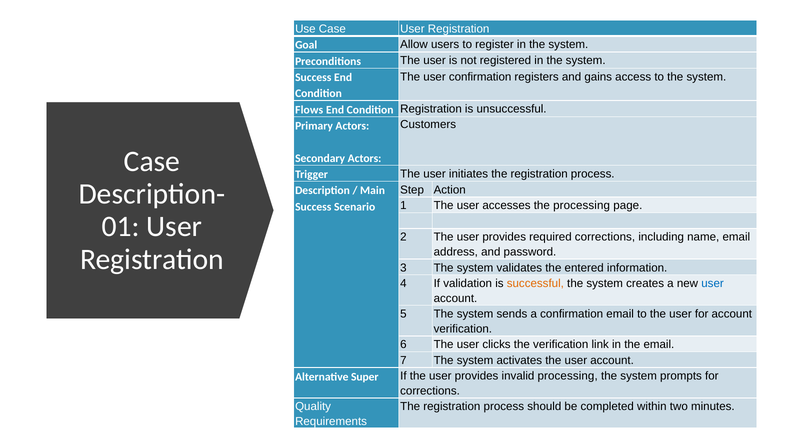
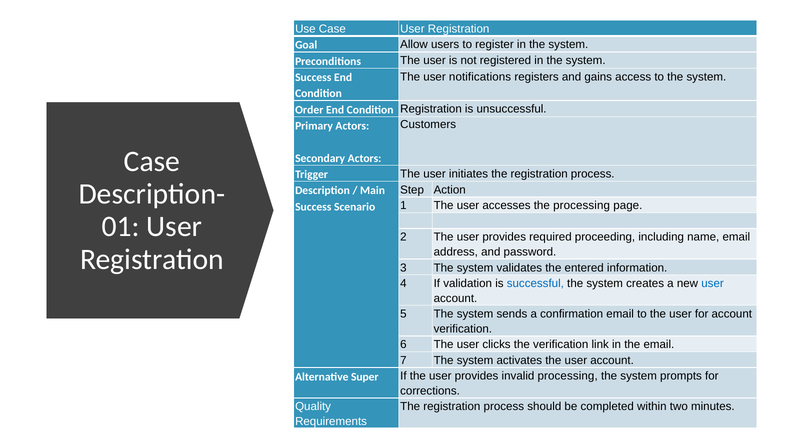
user confirmation: confirmation -> notifications
Flows: Flows -> Order
required corrections: corrections -> proceeding
successful colour: orange -> blue
